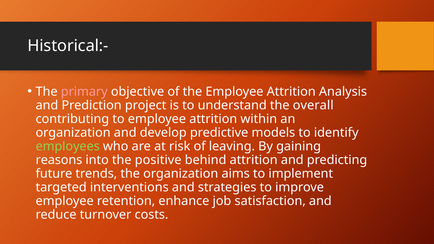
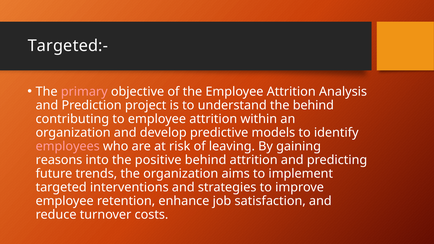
Historical:-: Historical:- -> Targeted:-
the overall: overall -> behind
employees colour: light green -> pink
